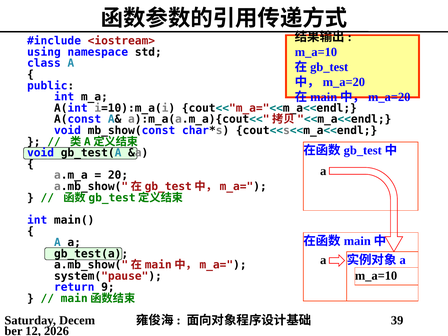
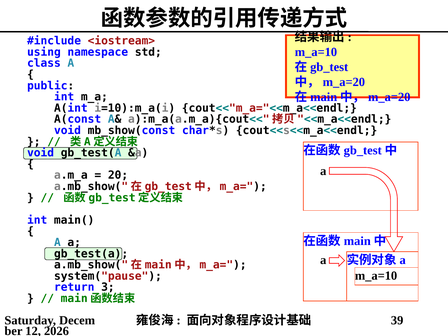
9: 9 -> 3
